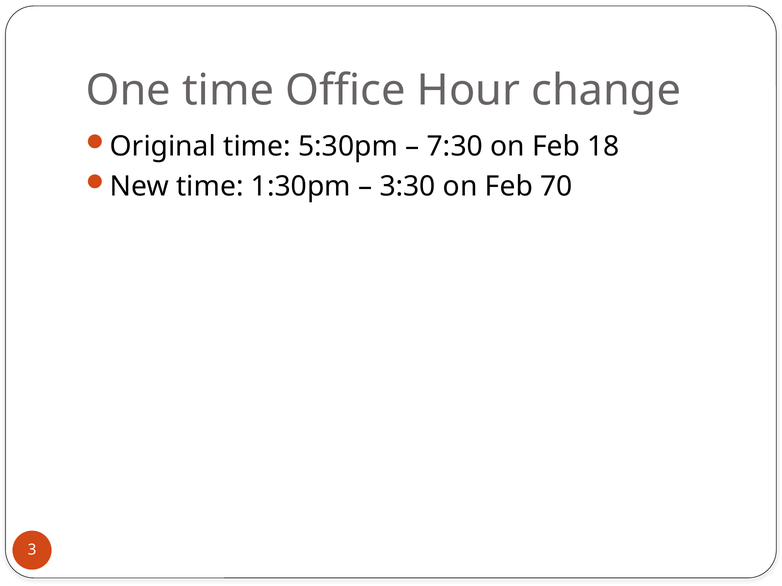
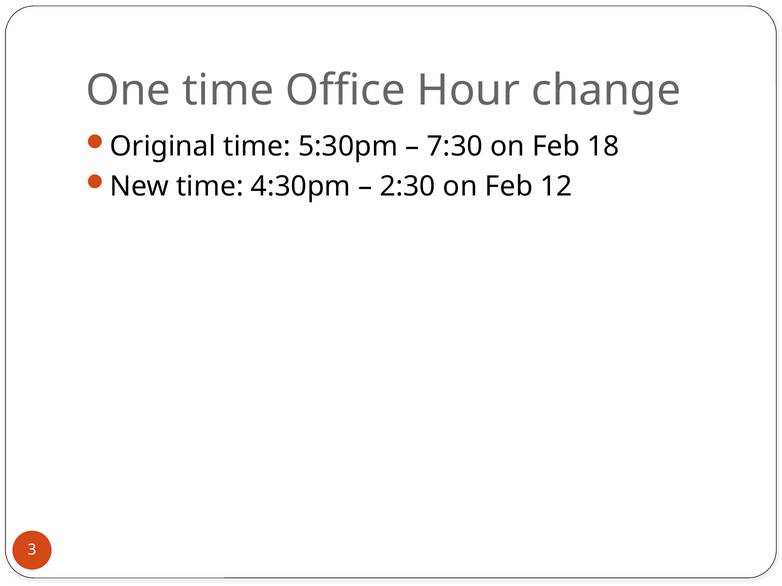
1:30pm: 1:30pm -> 4:30pm
3:30: 3:30 -> 2:30
70: 70 -> 12
